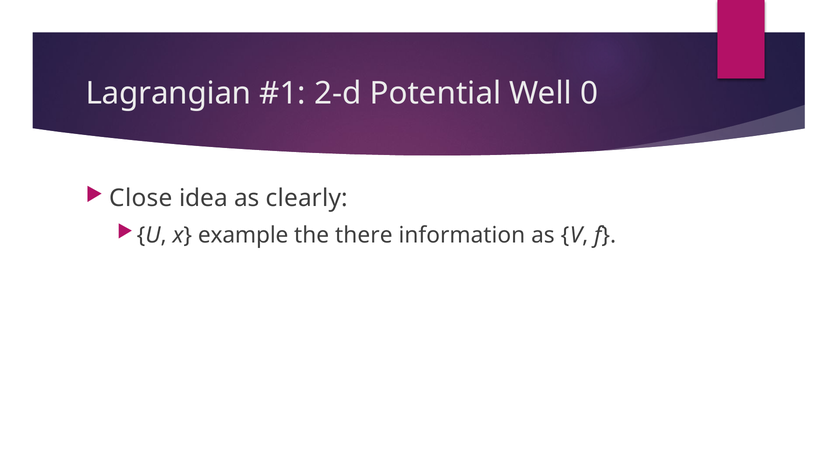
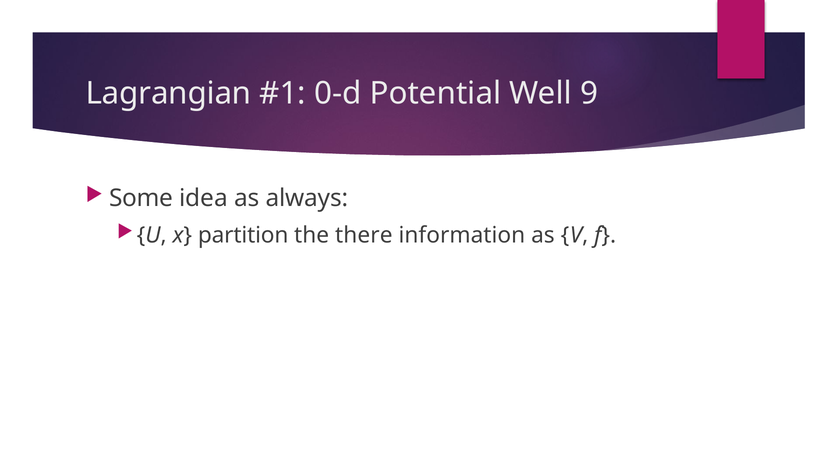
2-d: 2-d -> 0-d
0: 0 -> 9
Close: Close -> Some
clearly: clearly -> always
example: example -> partition
